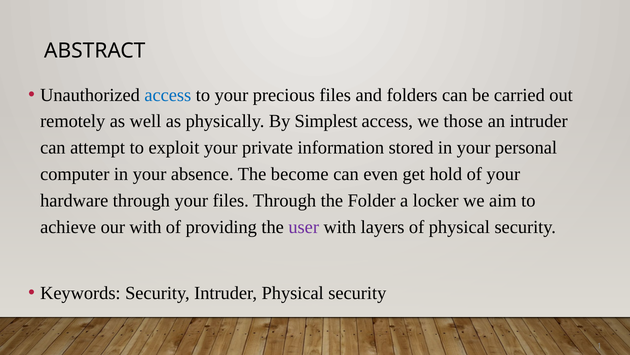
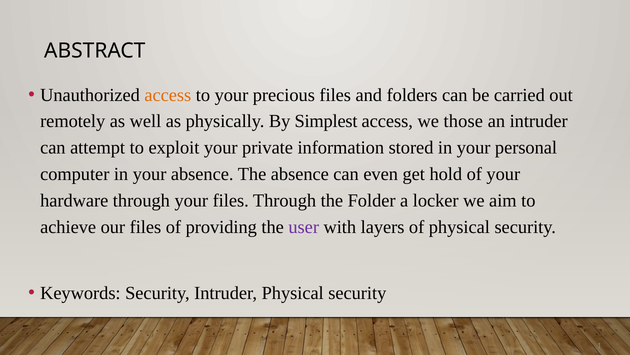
access at (168, 95) colour: blue -> orange
The become: become -> absence
our with: with -> files
